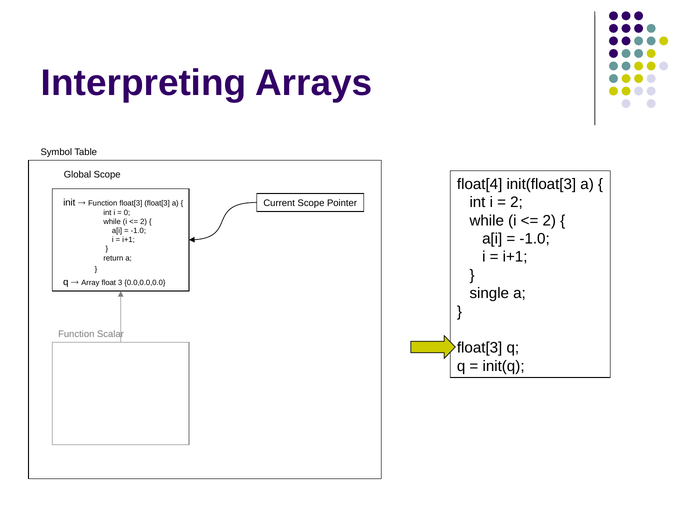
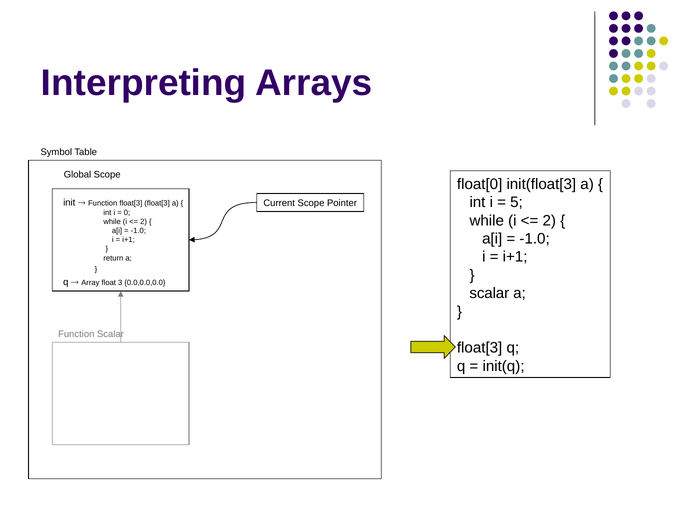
float[4: float[4 -> float[0
2 at (517, 202): 2 -> 5
single at (489, 293): single -> scalar
